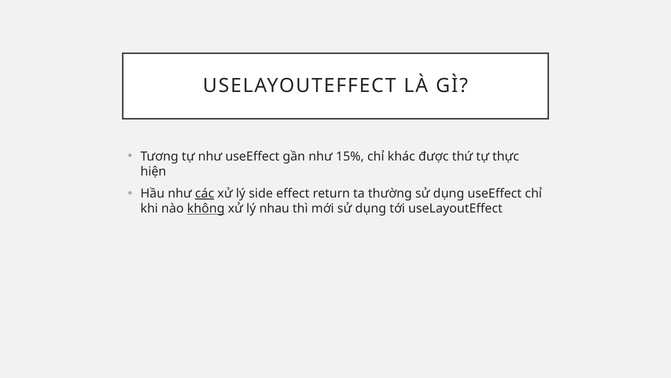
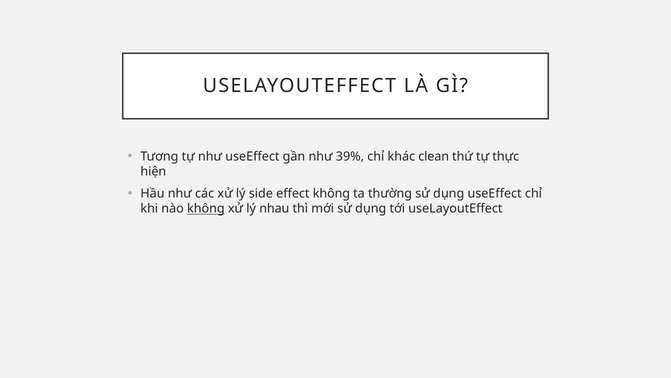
15%: 15% -> 39%
được: được -> clean
các underline: present -> none
effect return: return -> không
